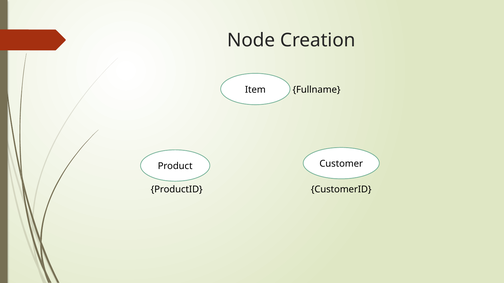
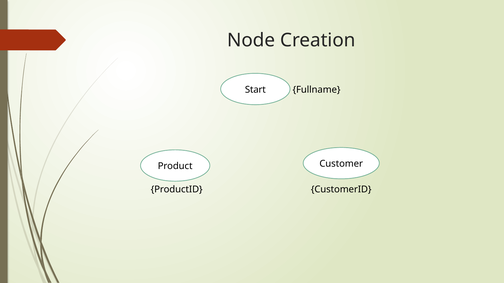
Item: Item -> Start
